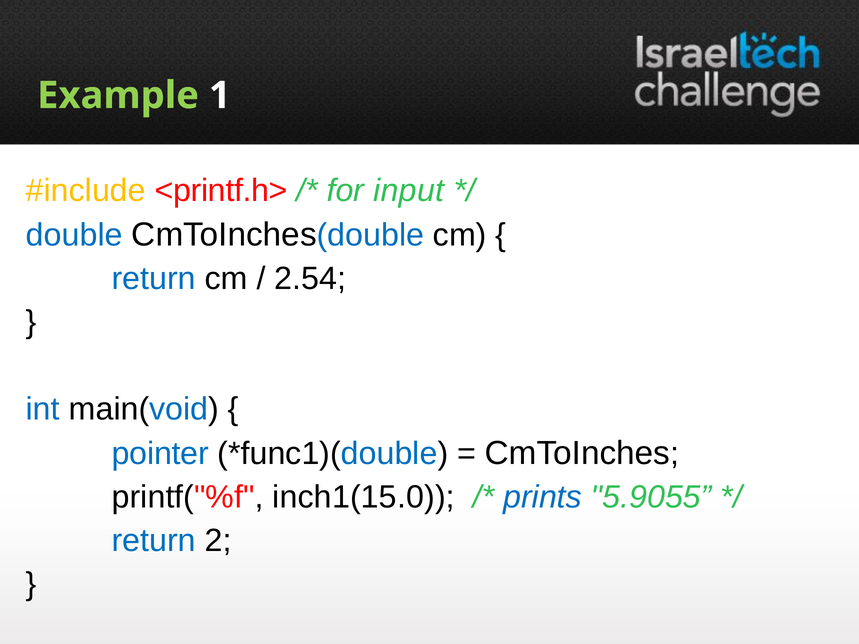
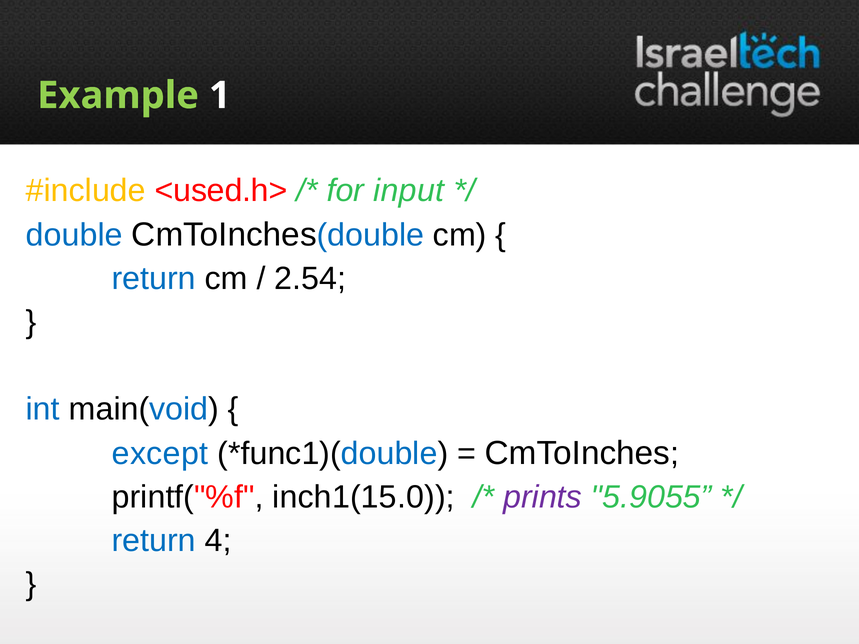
<printf.h>: <printf.h> -> <used.h>
pointer: pointer -> except
prints colour: blue -> purple
2: 2 -> 4
